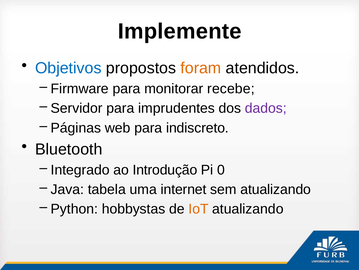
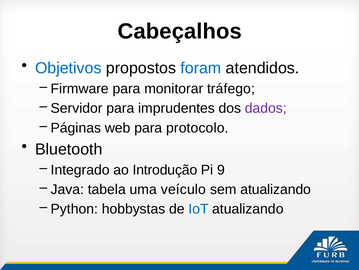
Implemente: Implemente -> Cabeçalhos
foram colour: orange -> blue
recebe: recebe -> tráfego
indiscreto: indiscreto -> protocolo
0: 0 -> 9
internet: internet -> veículo
IoT colour: orange -> blue
